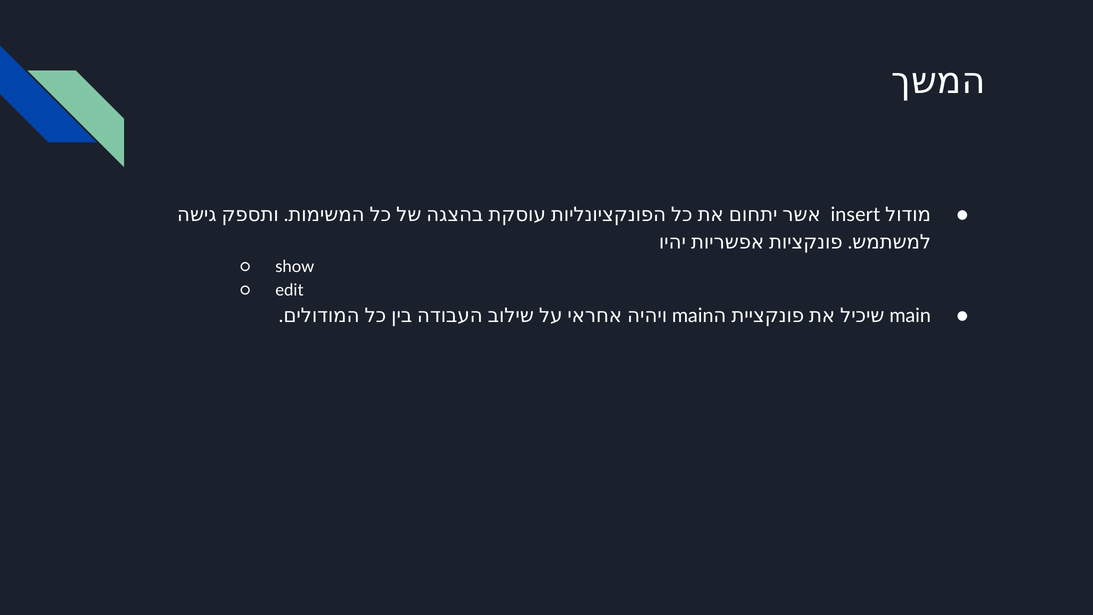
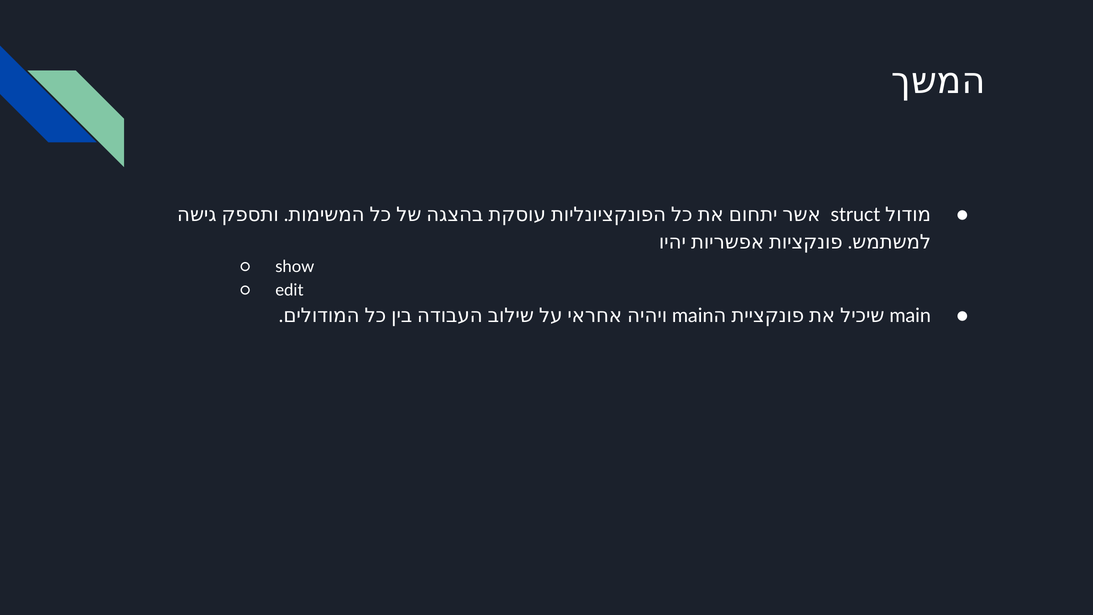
insert: insert -> struct
